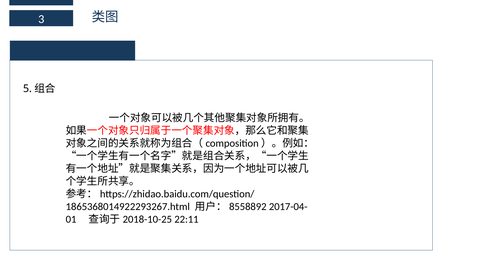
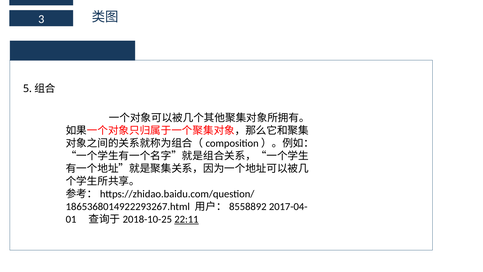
22:11 underline: none -> present
